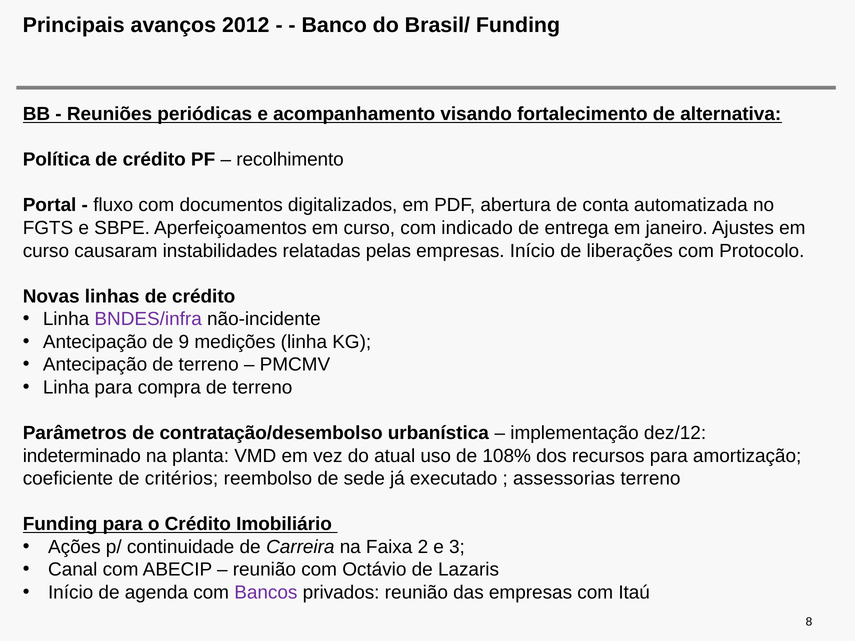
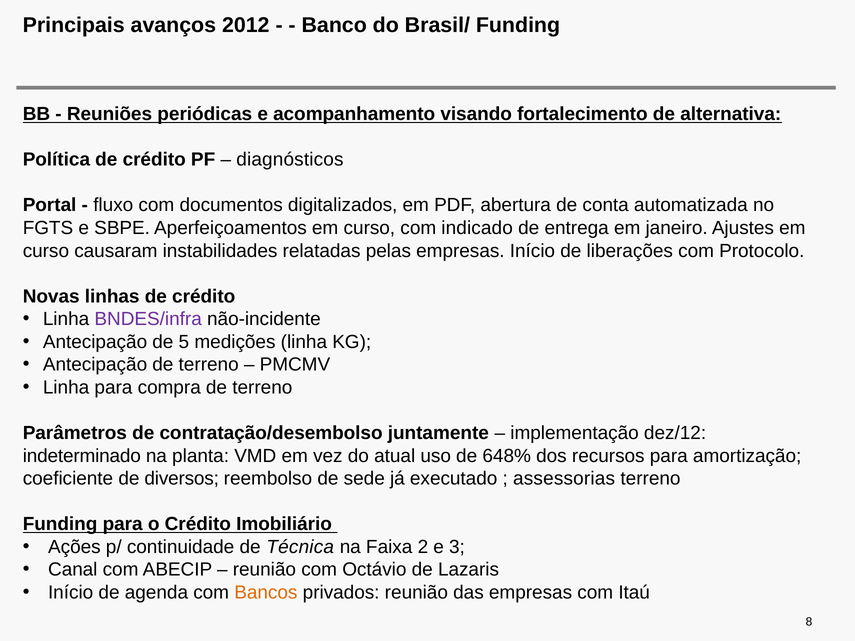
recolhimento: recolhimento -> diagnósticos
9: 9 -> 5
urbanística: urbanística -> juntamente
108%: 108% -> 648%
critérios: critérios -> diversos
Carreira: Carreira -> Técnica
Bancos colour: purple -> orange
